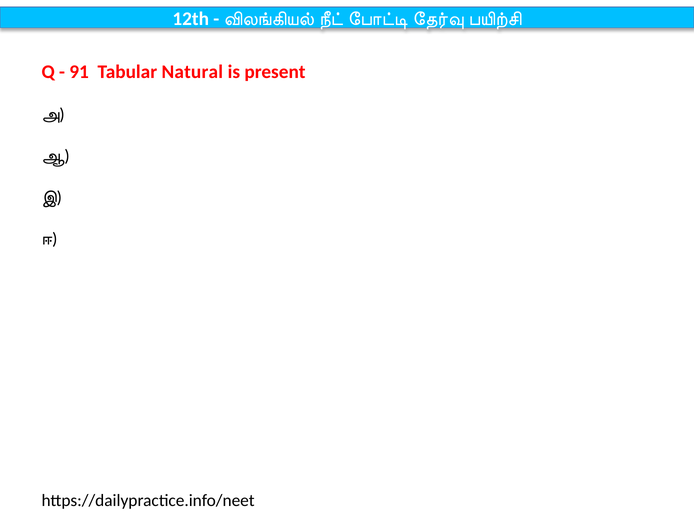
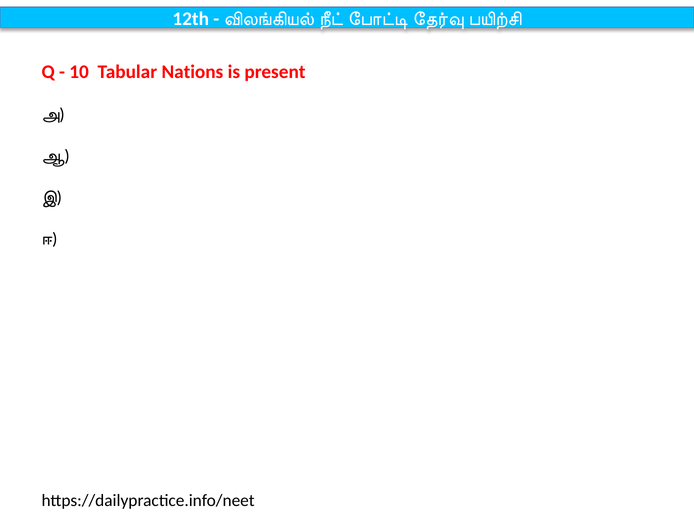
91: 91 -> 10
Natural: Natural -> Nations
